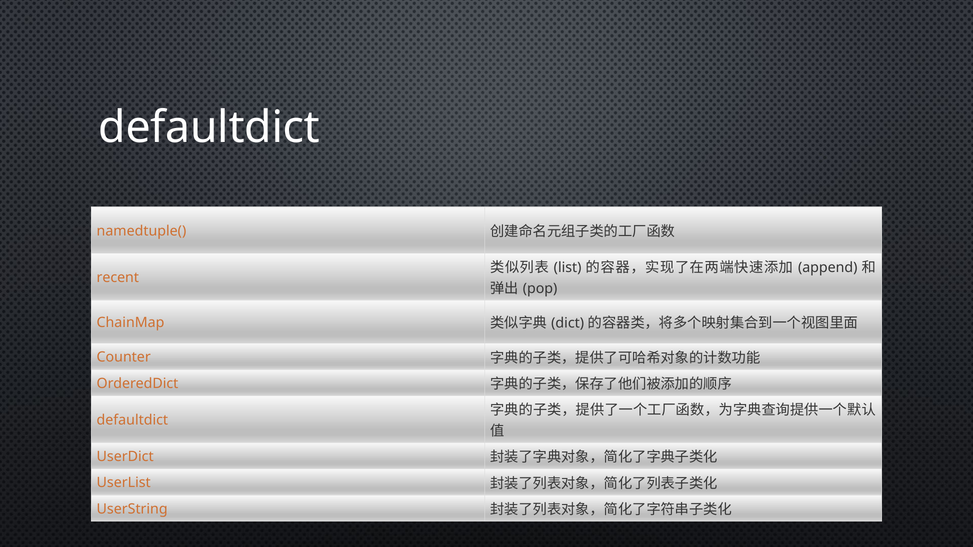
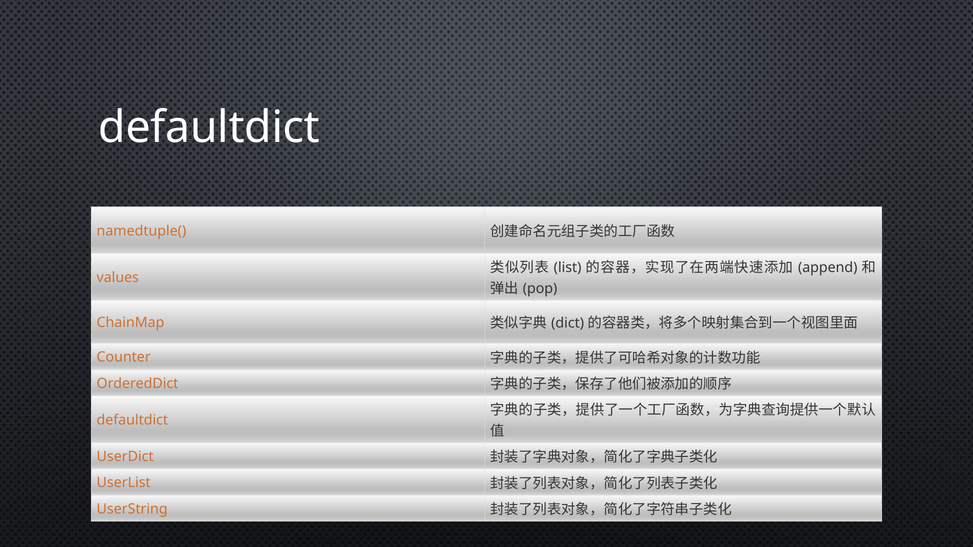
recent: recent -> values
